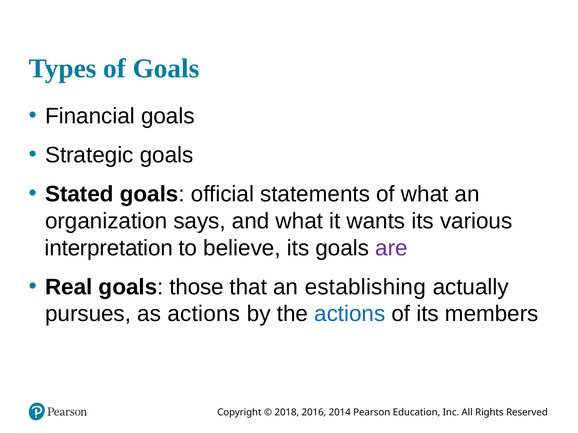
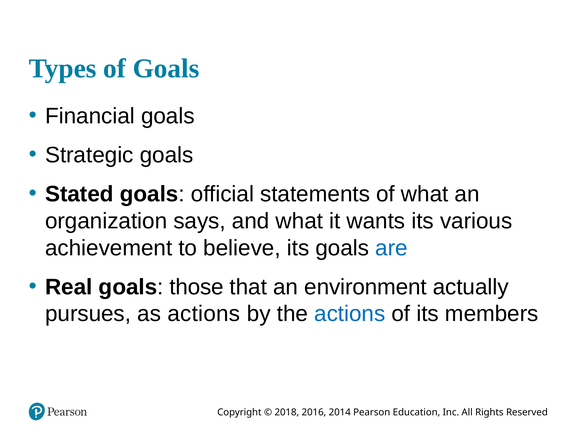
interpretation: interpretation -> achievement
are colour: purple -> blue
establishing: establishing -> environment
